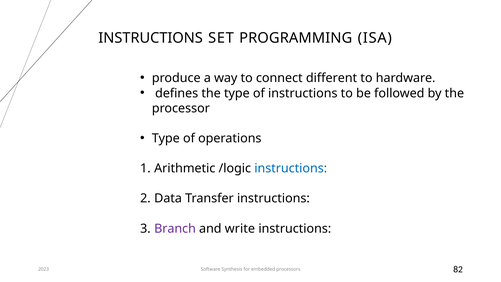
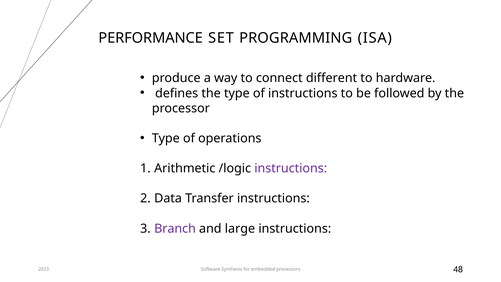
INSTRUCTIONS at (151, 38): INSTRUCTIONS -> PERFORMANCE
instructions at (291, 168) colour: blue -> purple
write: write -> large
82: 82 -> 48
